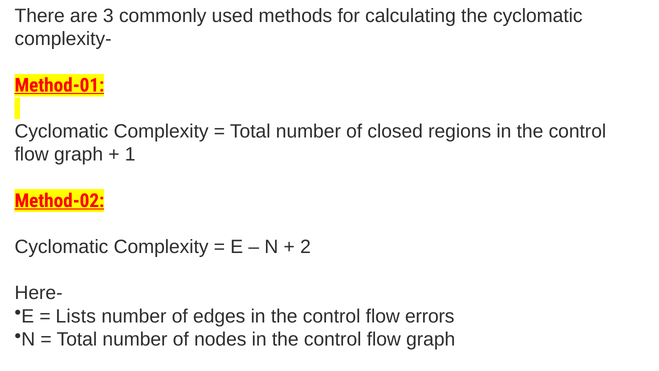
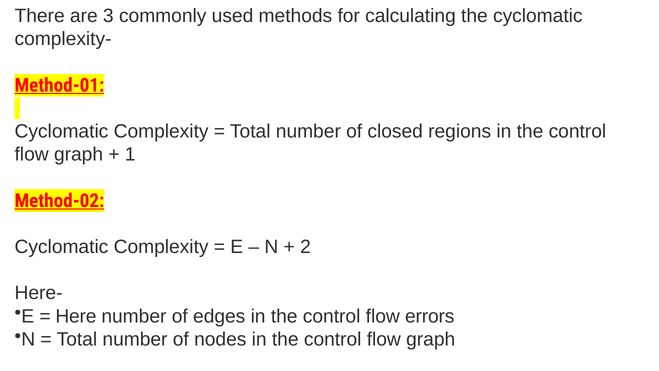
Lists: Lists -> Here
